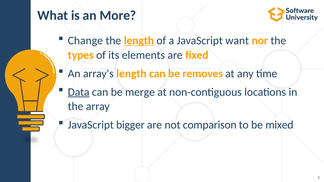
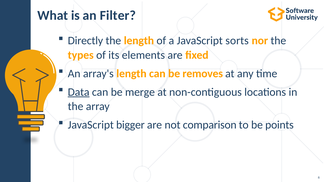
More: More -> Filter
Change: Change -> Directly
length at (139, 41) underline: present -> none
want: want -> sorts
mixed: mixed -> points
